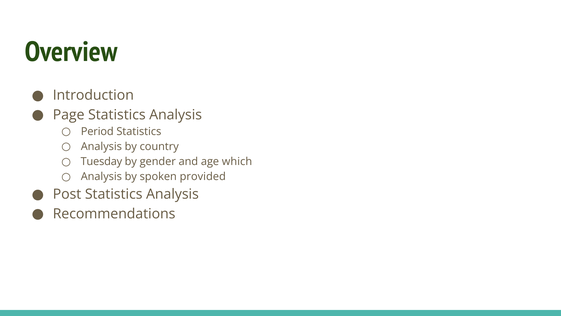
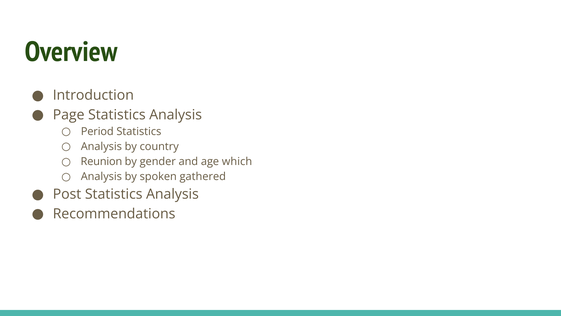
Tuesday: Tuesday -> Reunion
provided: provided -> gathered
